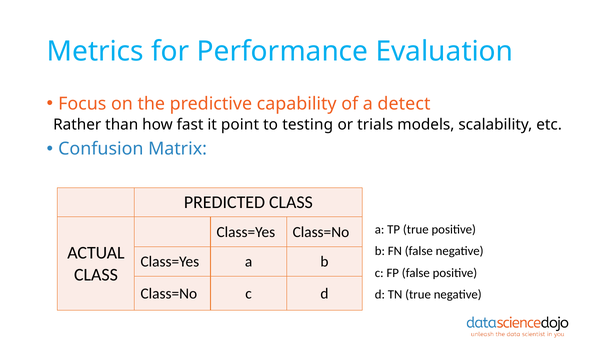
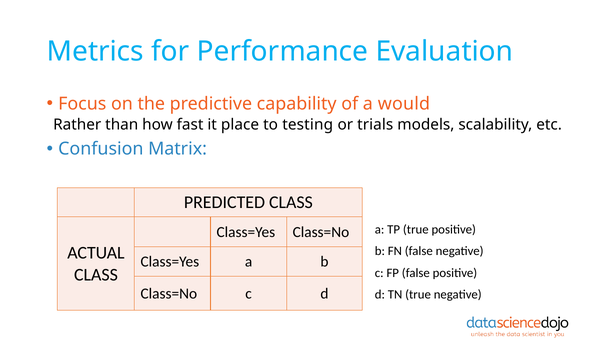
detect: detect -> would
point: point -> place
